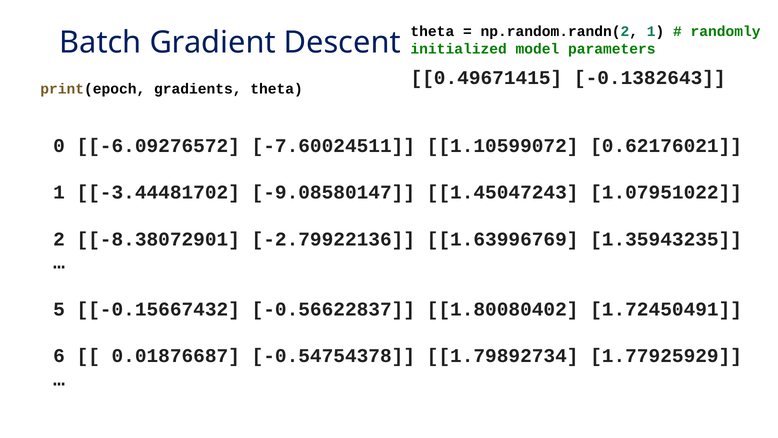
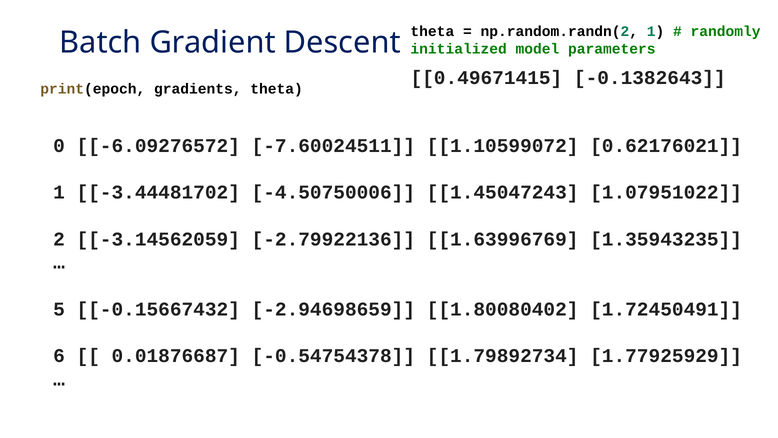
-9.08580147: -9.08580147 -> -4.50750006
-8.38072901: -8.38072901 -> -3.14562059
-0.56622837: -0.56622837 -> -2.94698659
